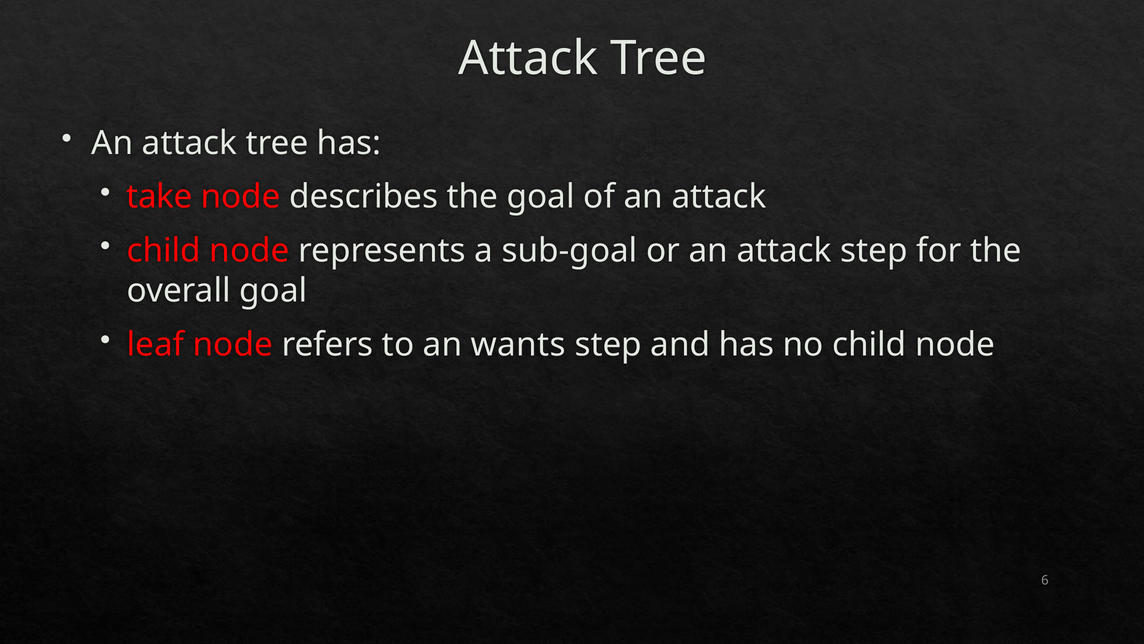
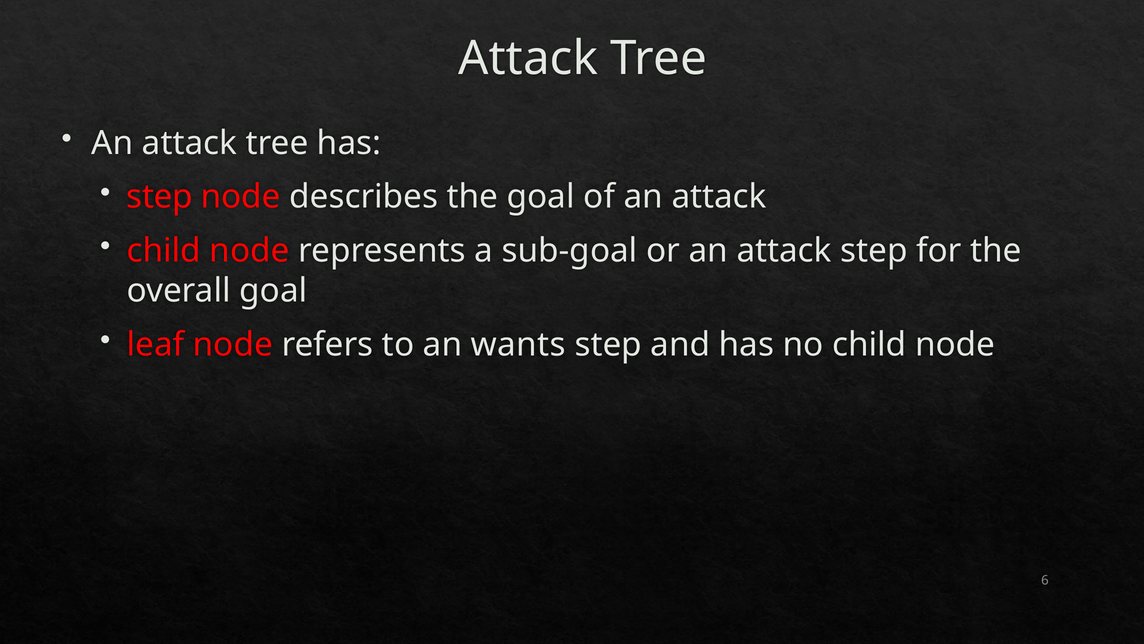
take at (160, 197): take -> step
